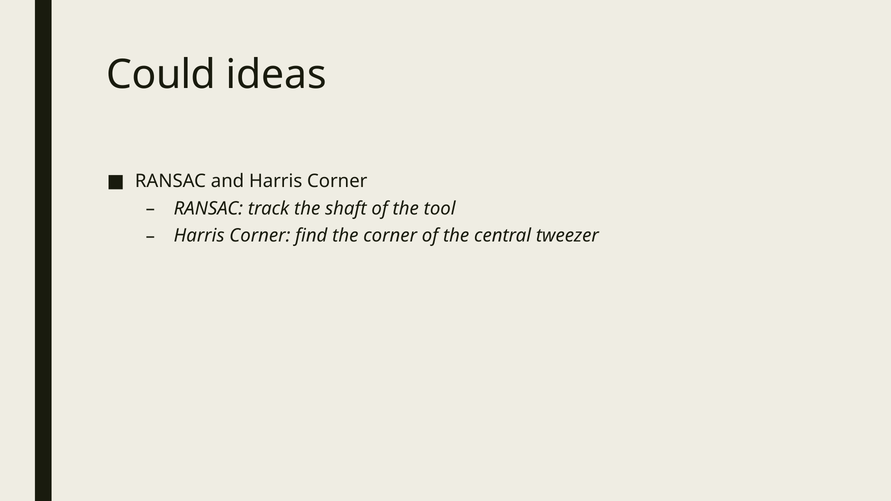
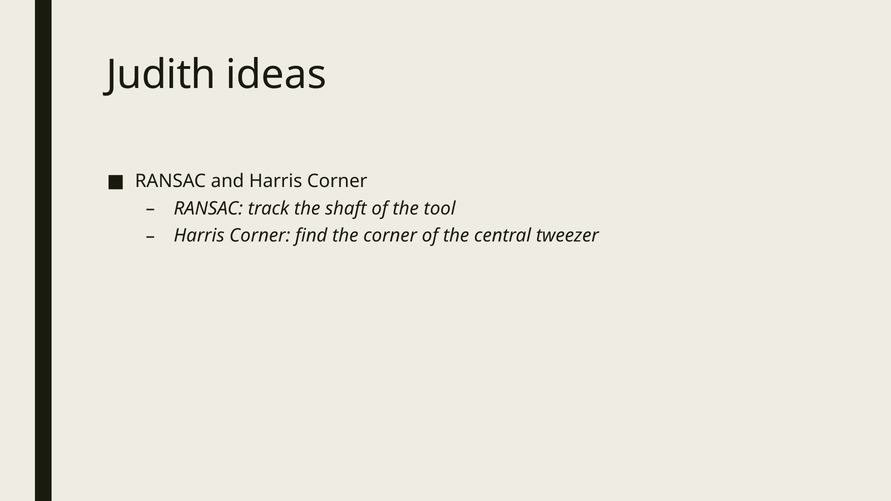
Could: Could -> Judith
